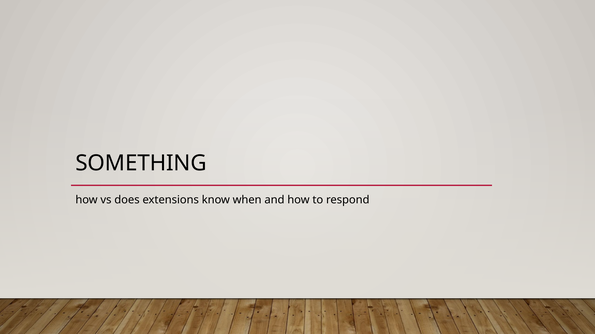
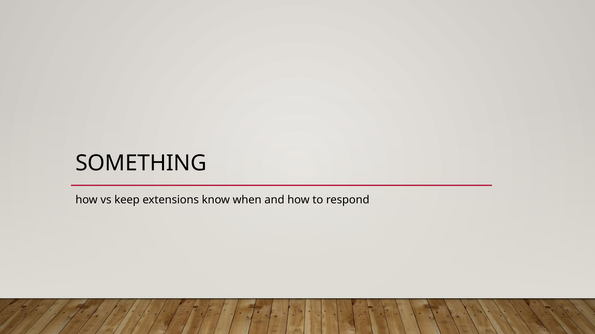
does: does -> keep
